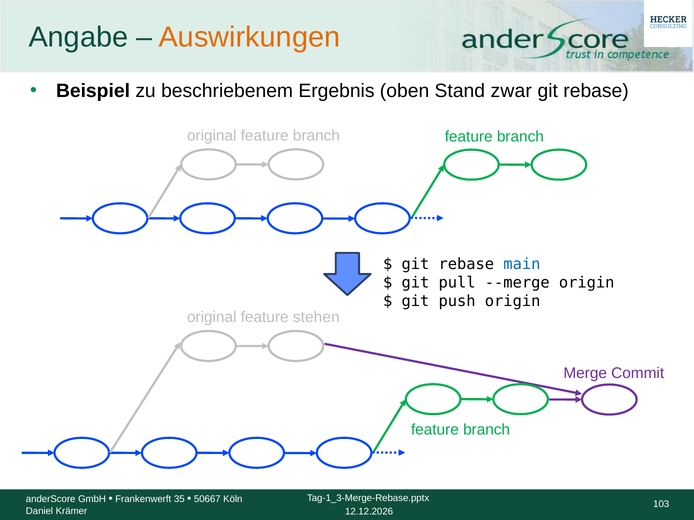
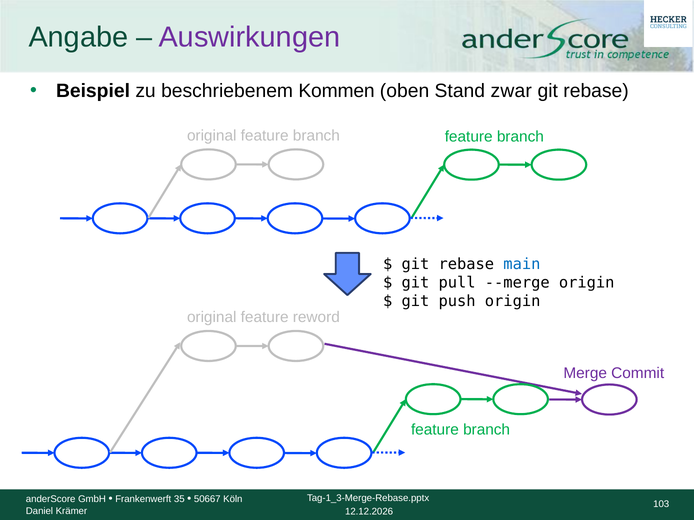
Auswirkungen colour: orange -> purple
Ergebnis: Ergebnis -> Kommen
stehen: stehen -> reword
